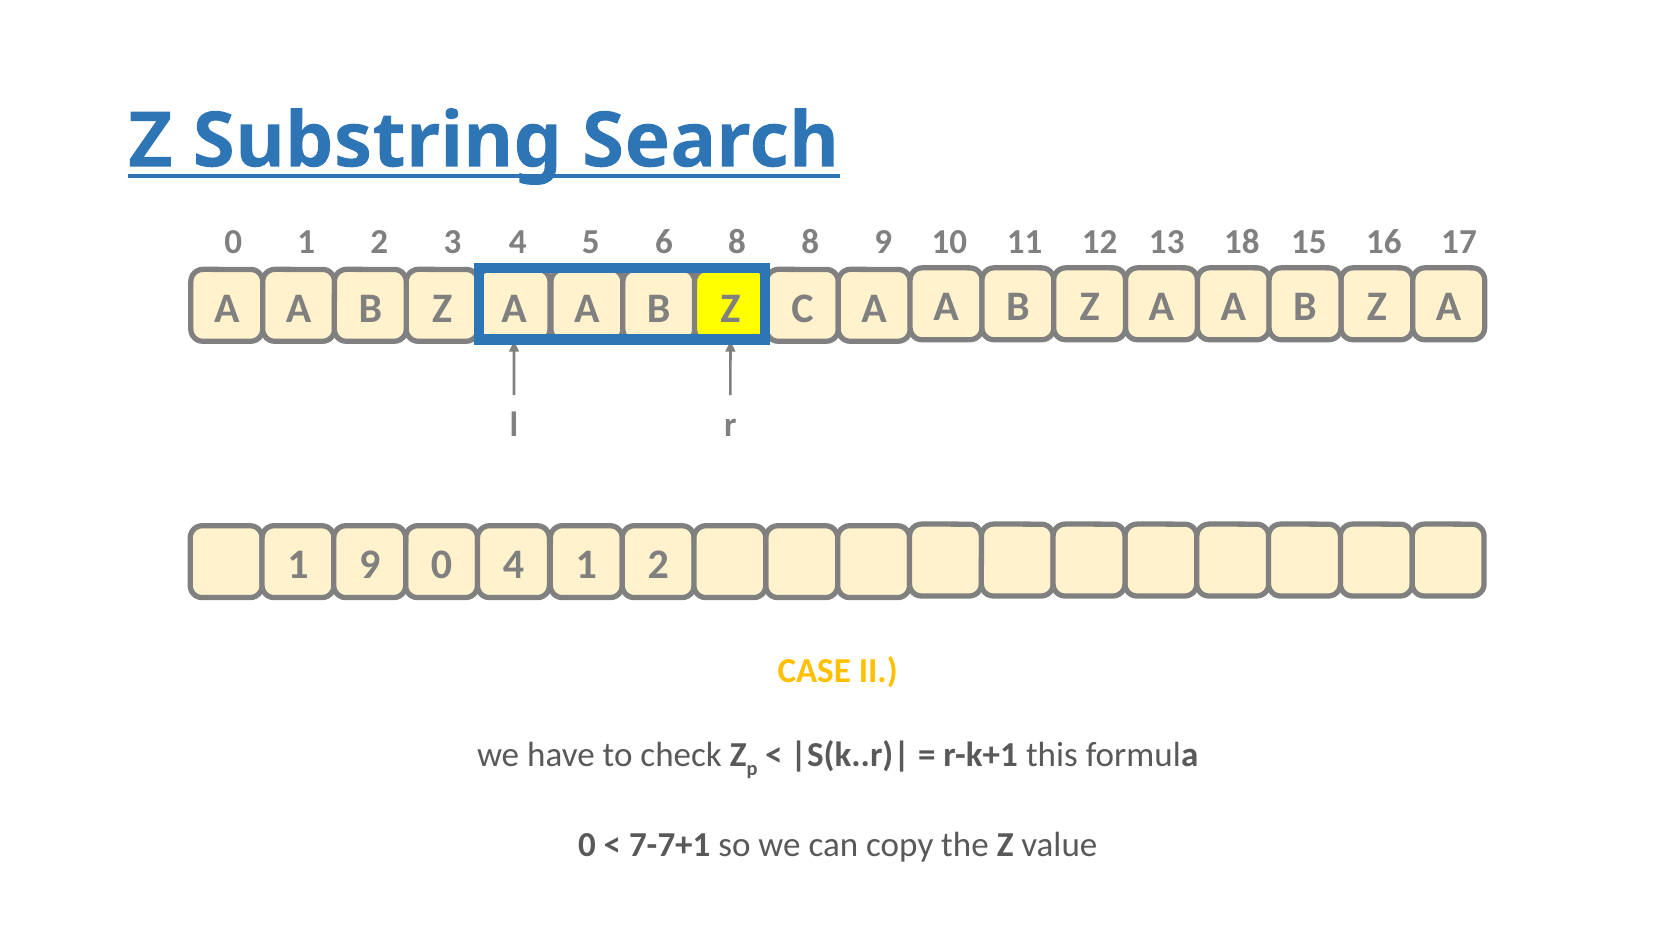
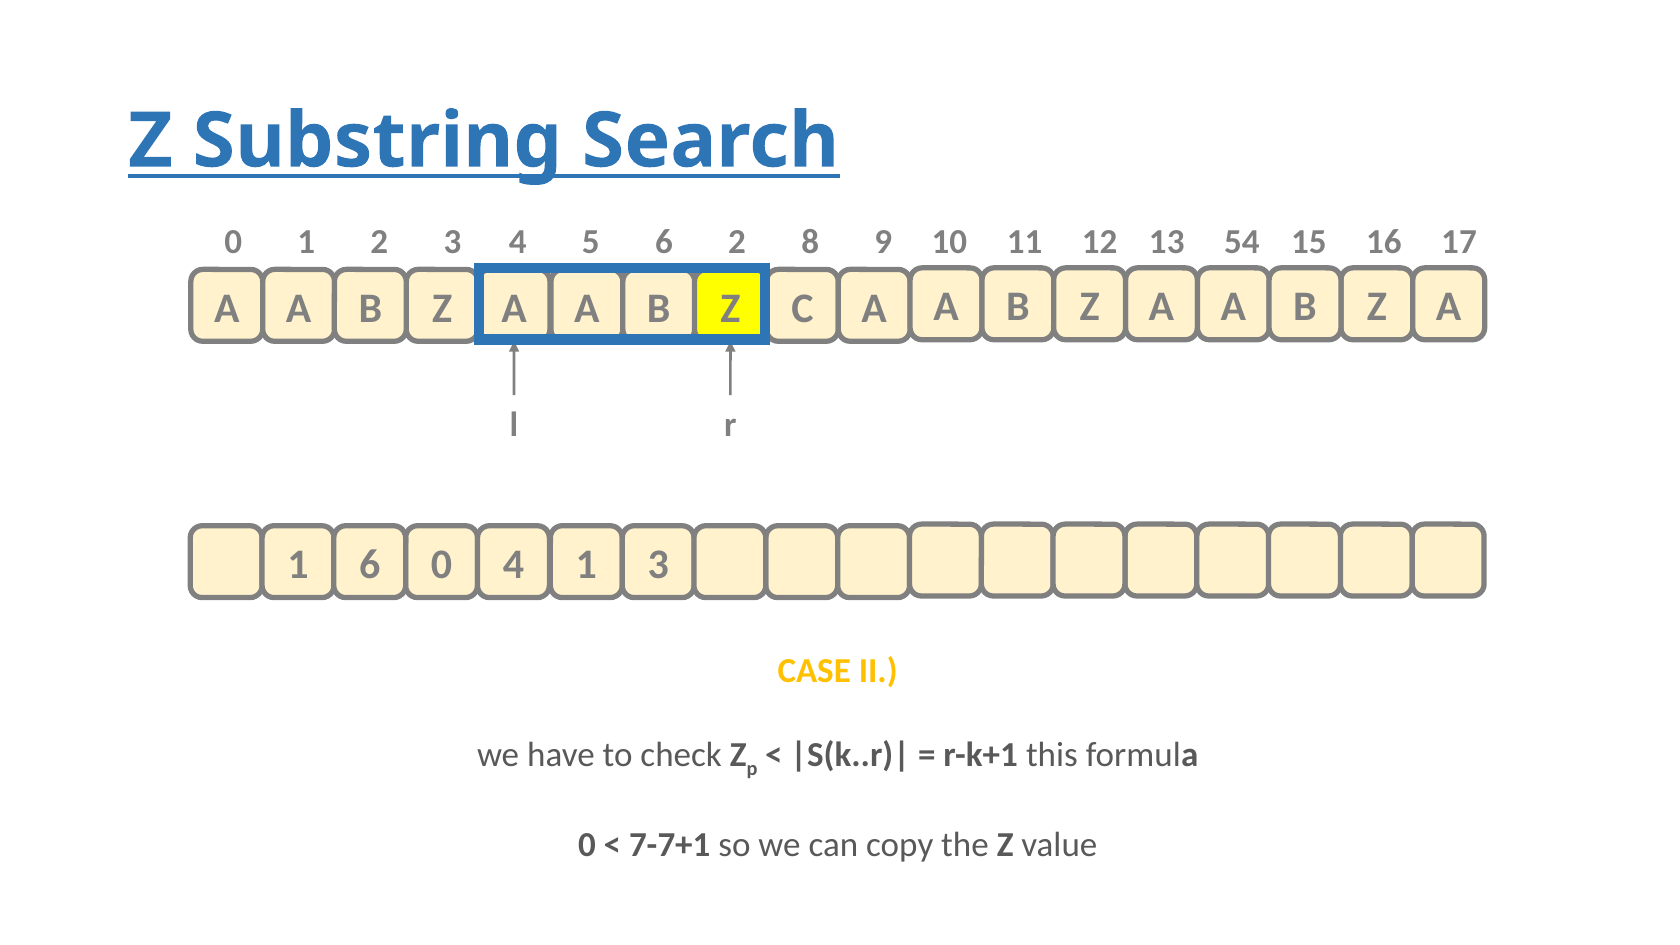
6 8: 8 -> 2
18: 18 -> 54
1 9: 9 -> 6
2 at (658, 565): 2 -> 3
